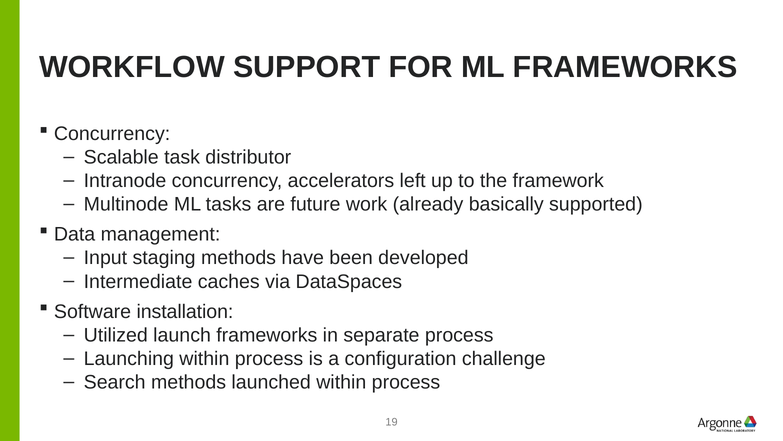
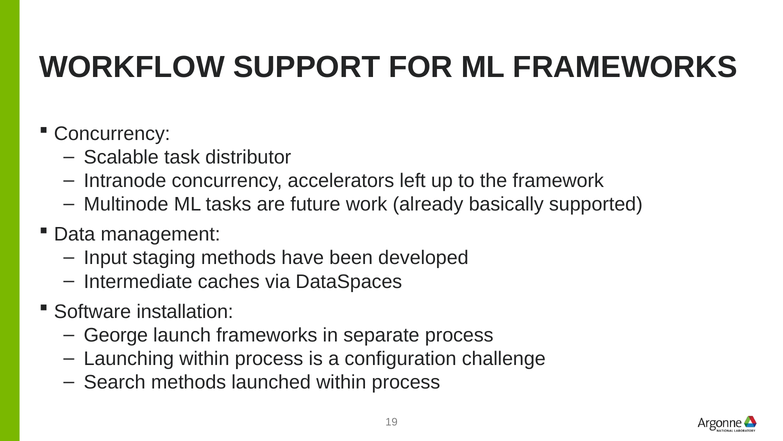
Utilized: Utilized -> George
